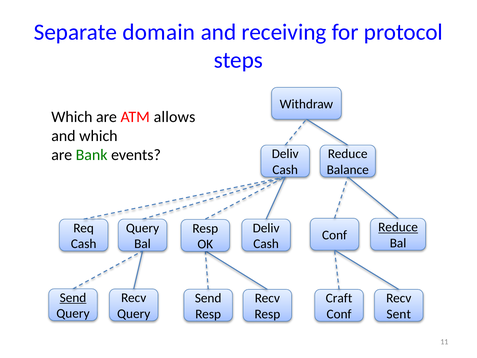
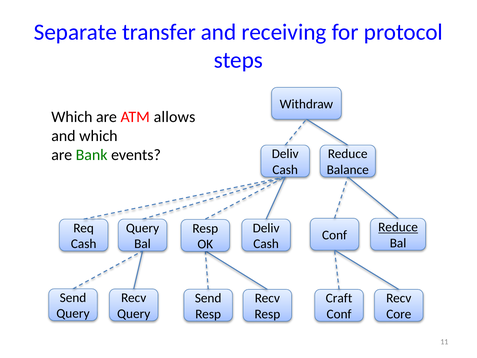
domain: domain -> transfer
Send at (73, 297) underline: present -> none
Sent: Sent -> Core
